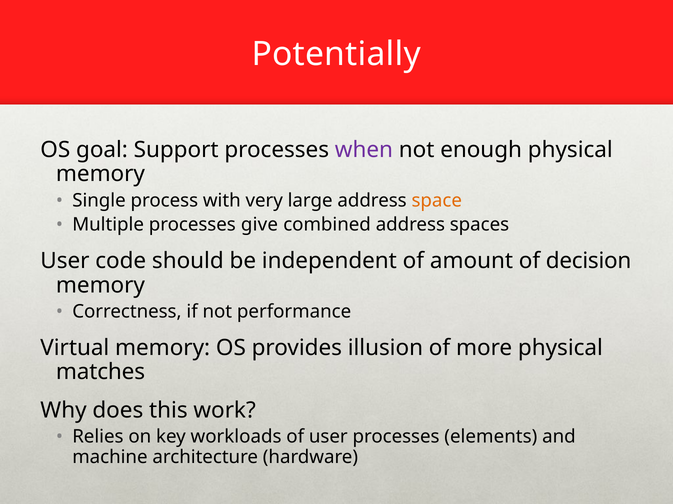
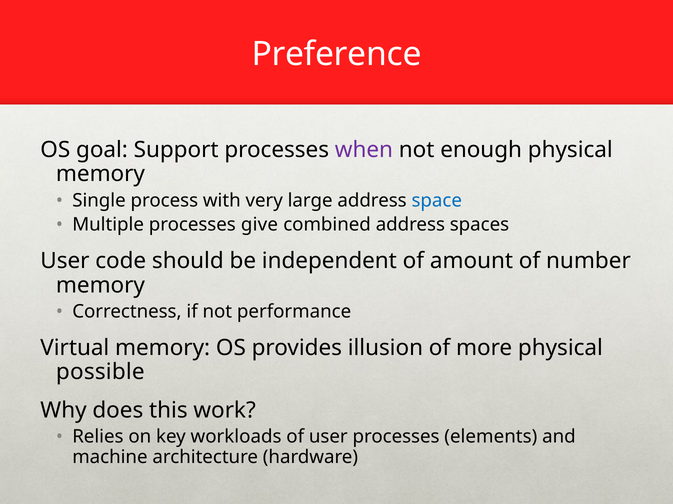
Potentially: Potentially -> Preference
space colour: orange -> blue
decision: decision -> number
matches: matches -> possible
